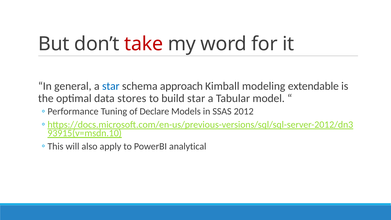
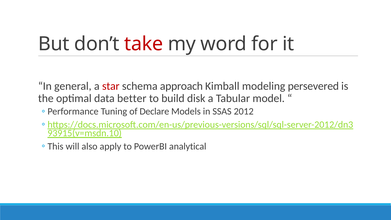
star at (111, 86) colour: blue -> red
extendable: extendable -> persevered
stores: stores -> better
build star: star -> disk
